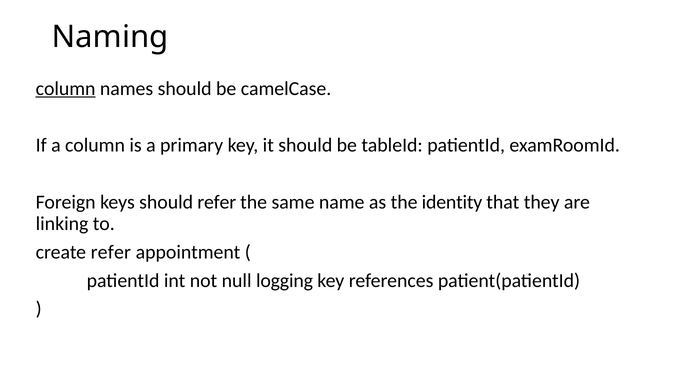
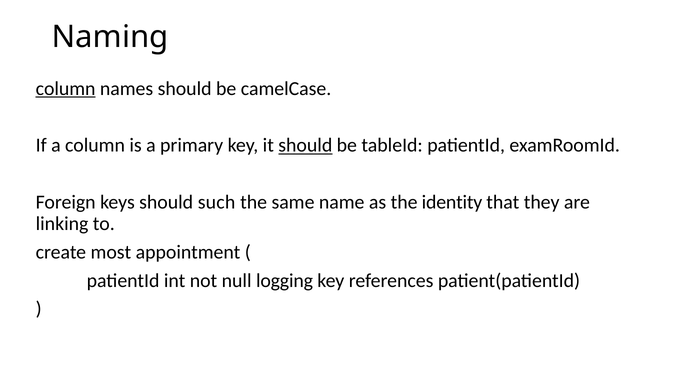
should at (305, 146) underline: none -> present
should refer: refer -> such
create refer: refer -> most
